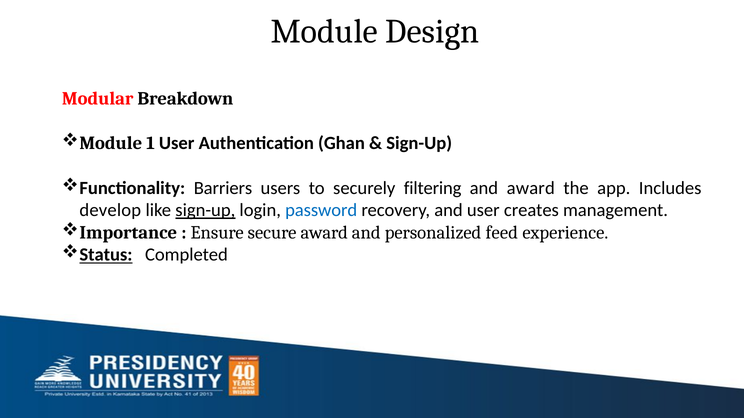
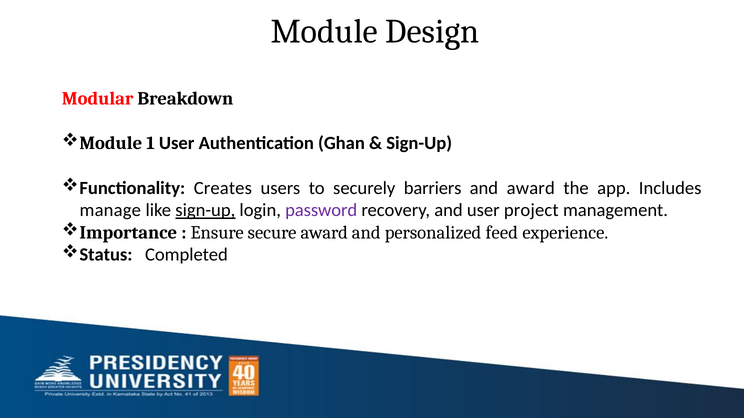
Barriers: Barriers -> Creates
filtering: filtering -> barriers
develop: develop -> manage
password colour: blue -> purple
creates: creates -> project
Status underline: present -> none
